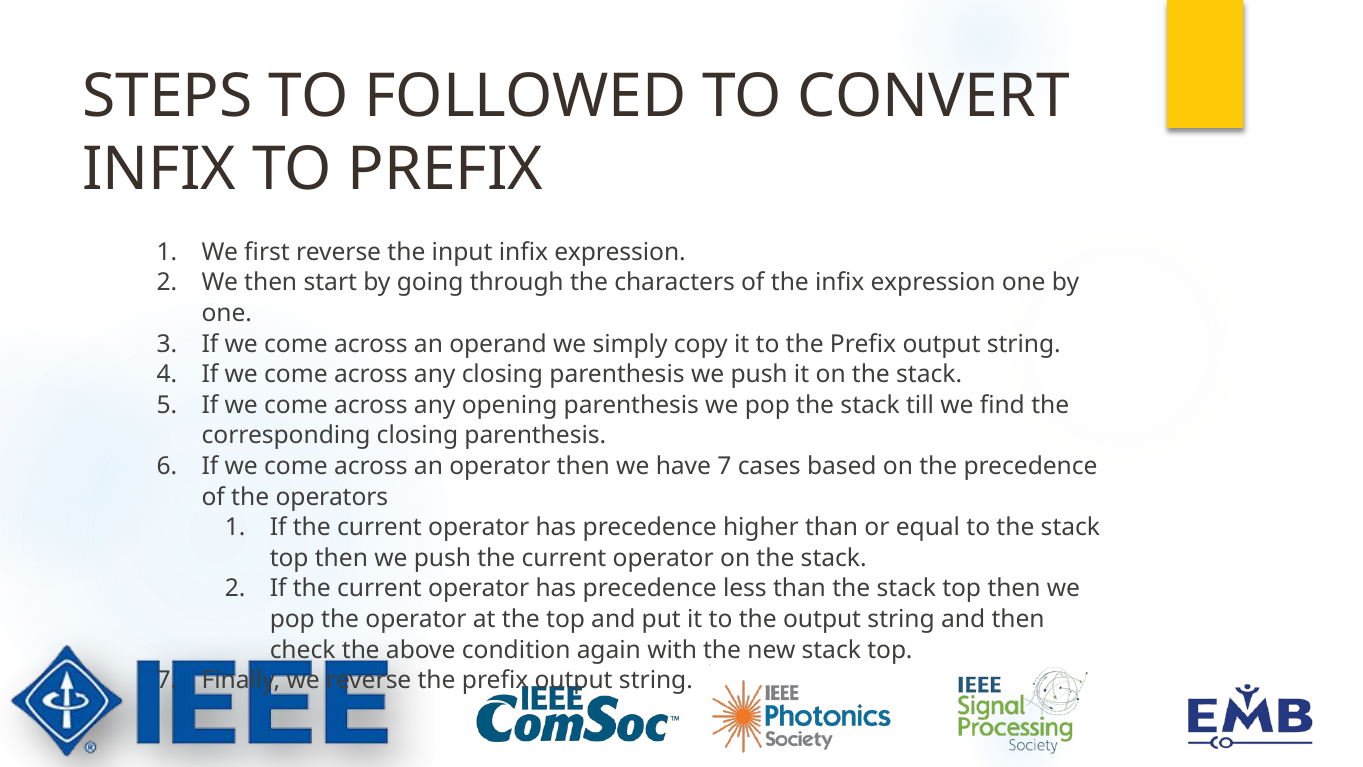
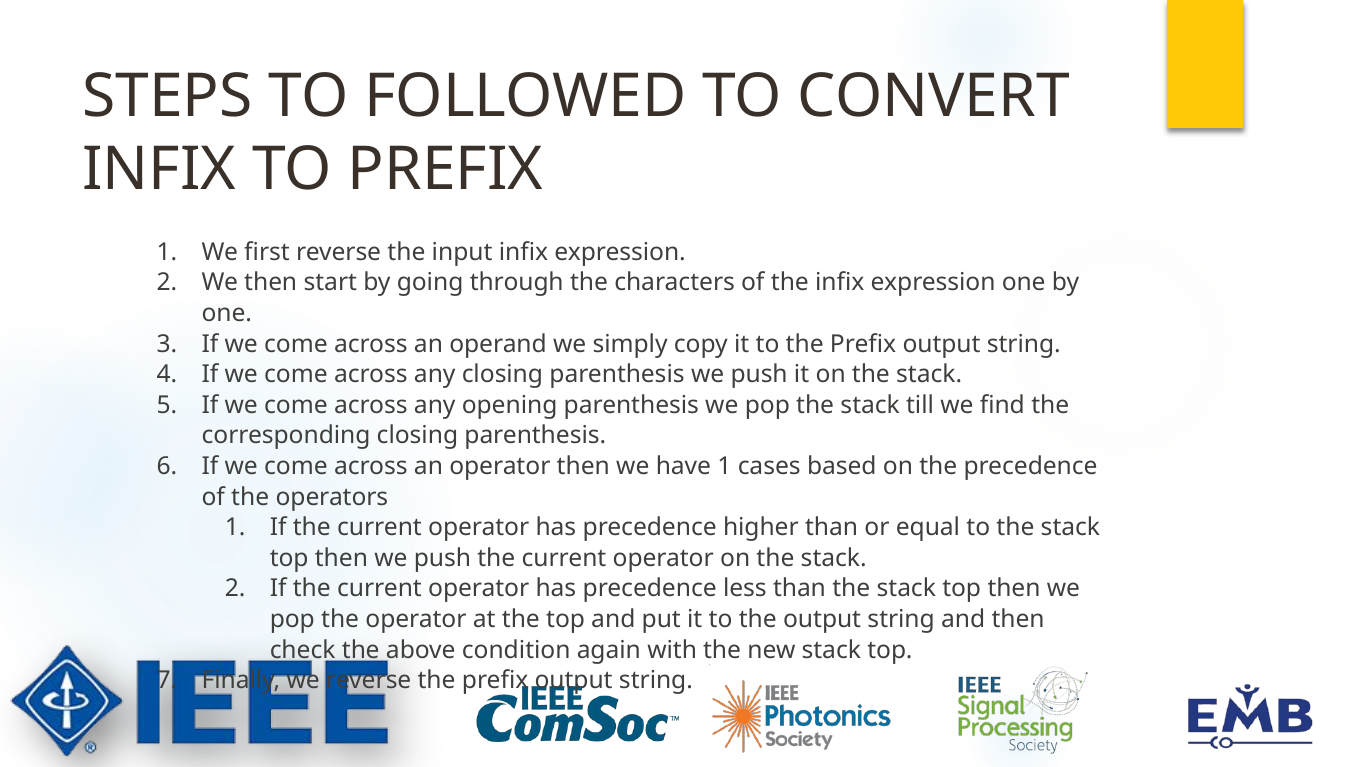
have 7: 7 -> 1
